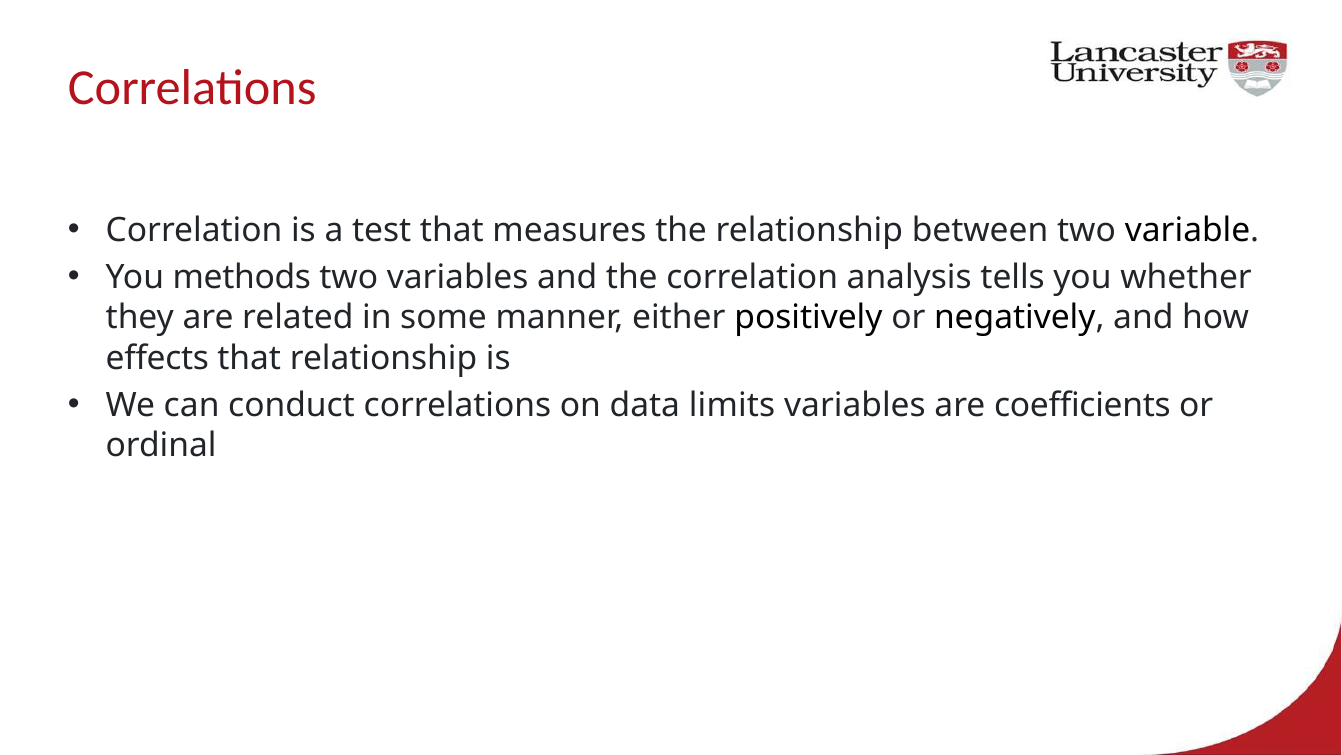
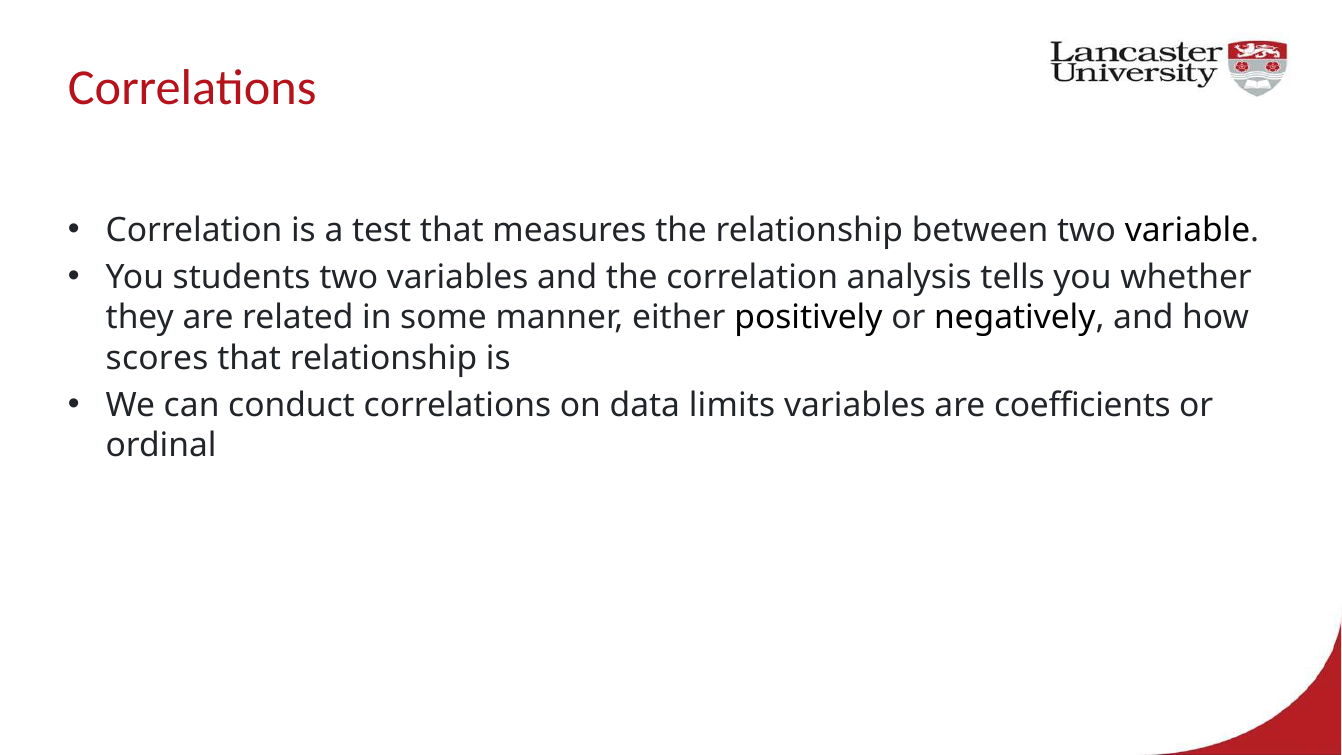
methods: methods -> students
effects: effects -> scores
